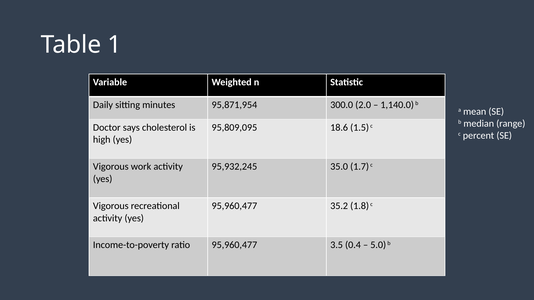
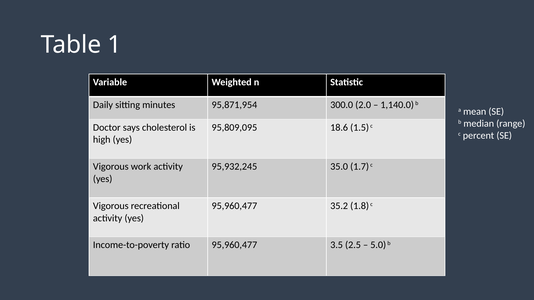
0.4: 0.4 -> 2.5
